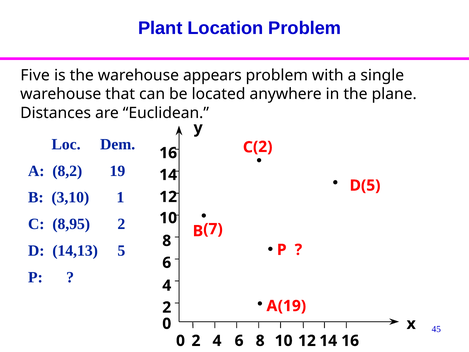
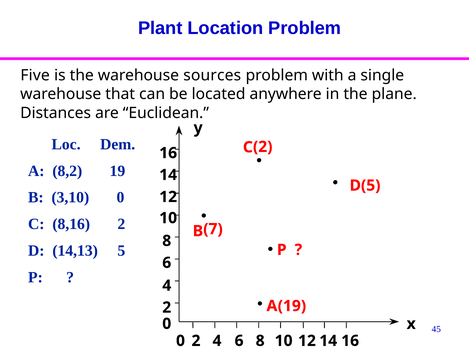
appears: appears -> sources
3,10 1: 1 -> 0
8,95: 8,95 -> 8,16
